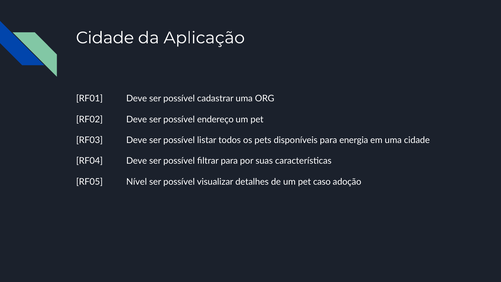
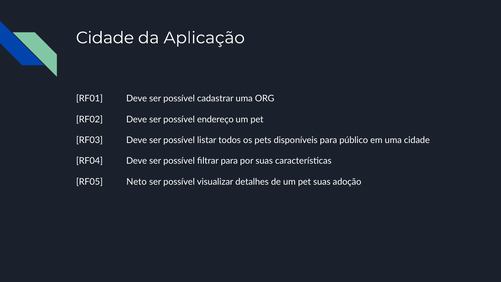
energia: energia -> público
Nível: Nível -> Neto
pet caso: caso -> suas
